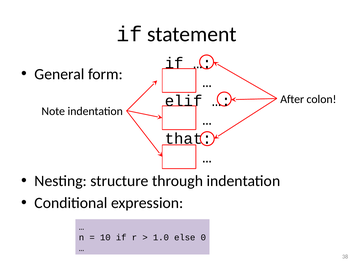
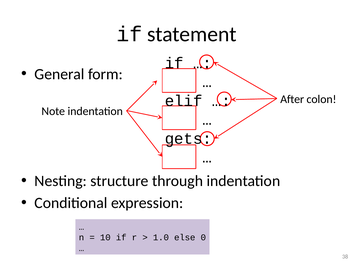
that: that -> gets
